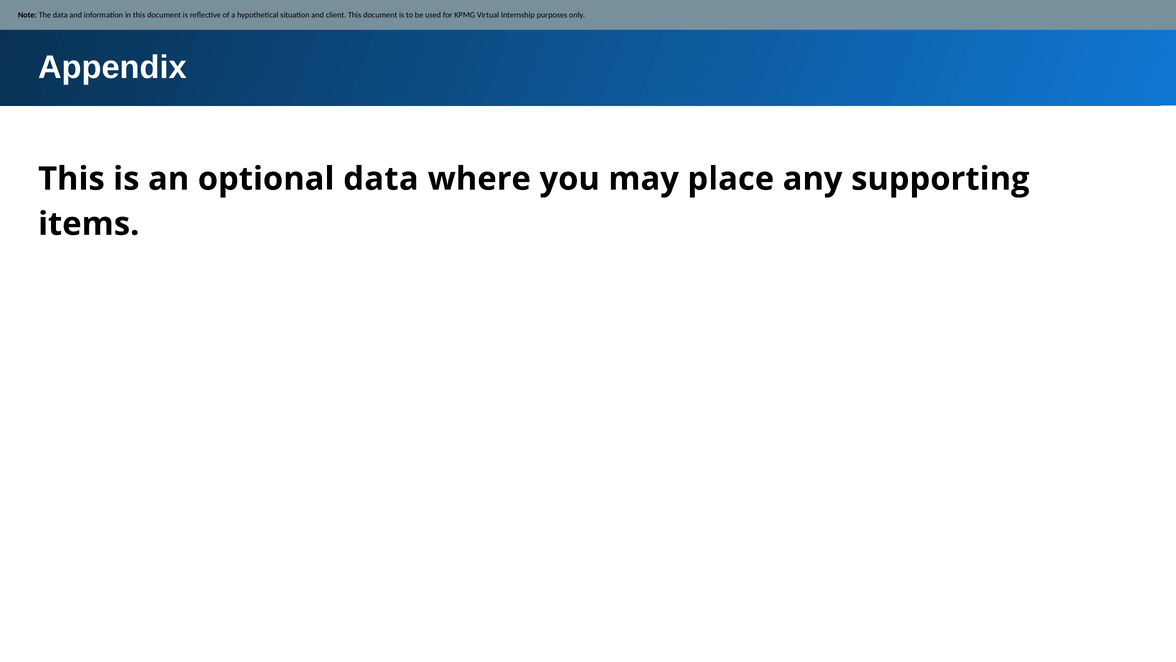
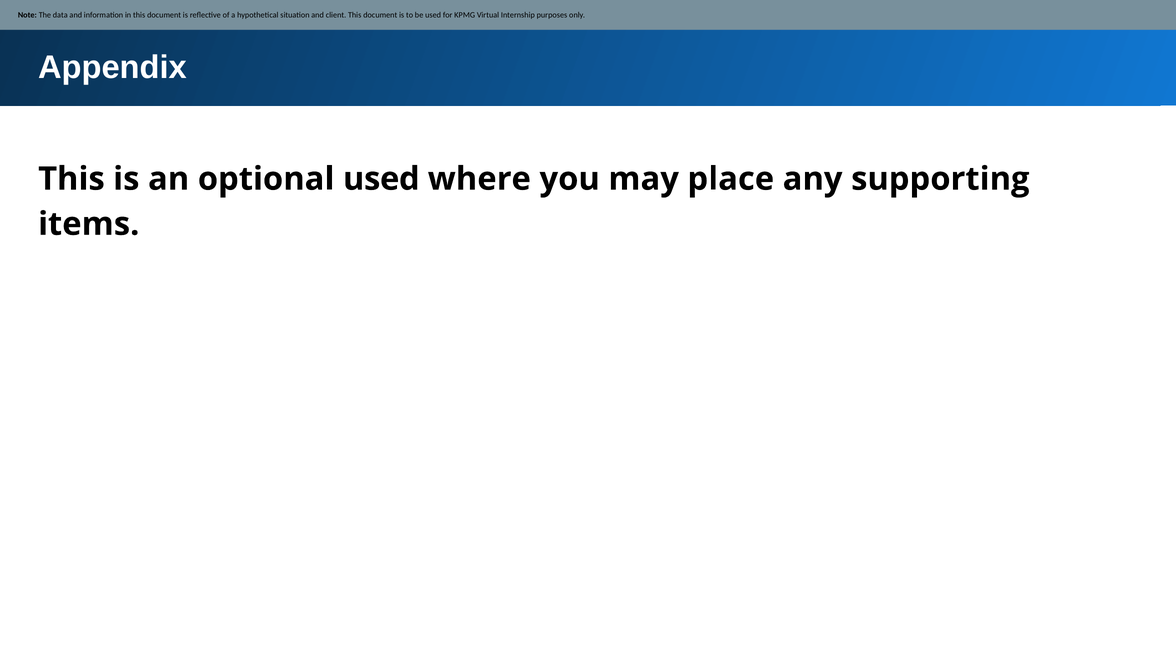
optional data: data -> used
